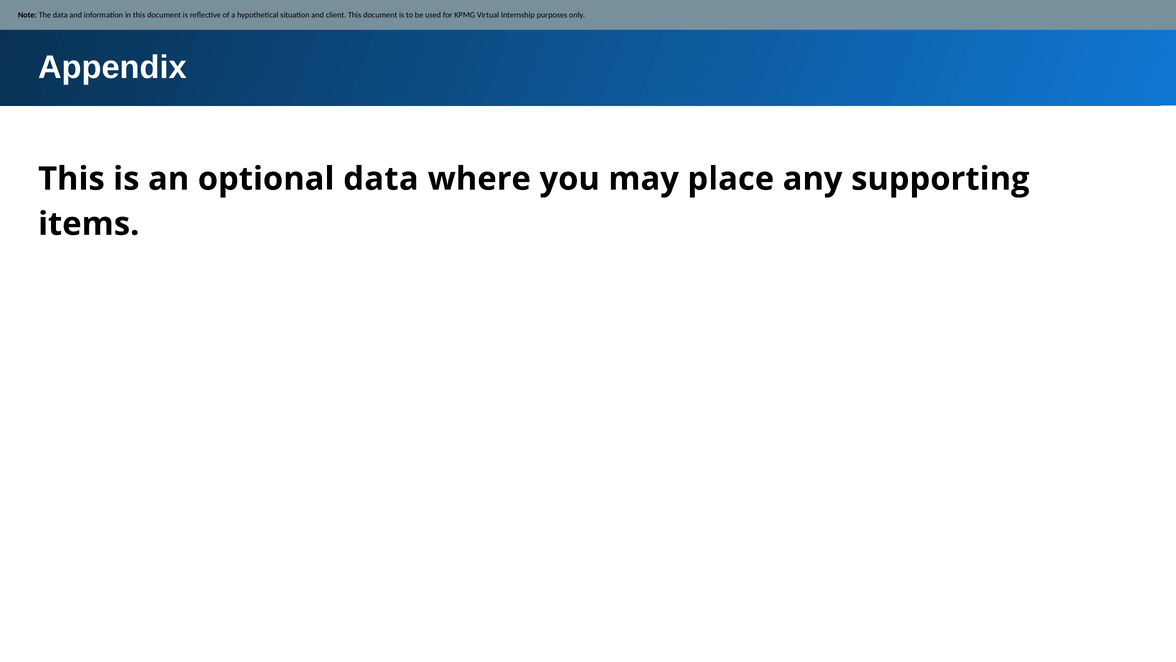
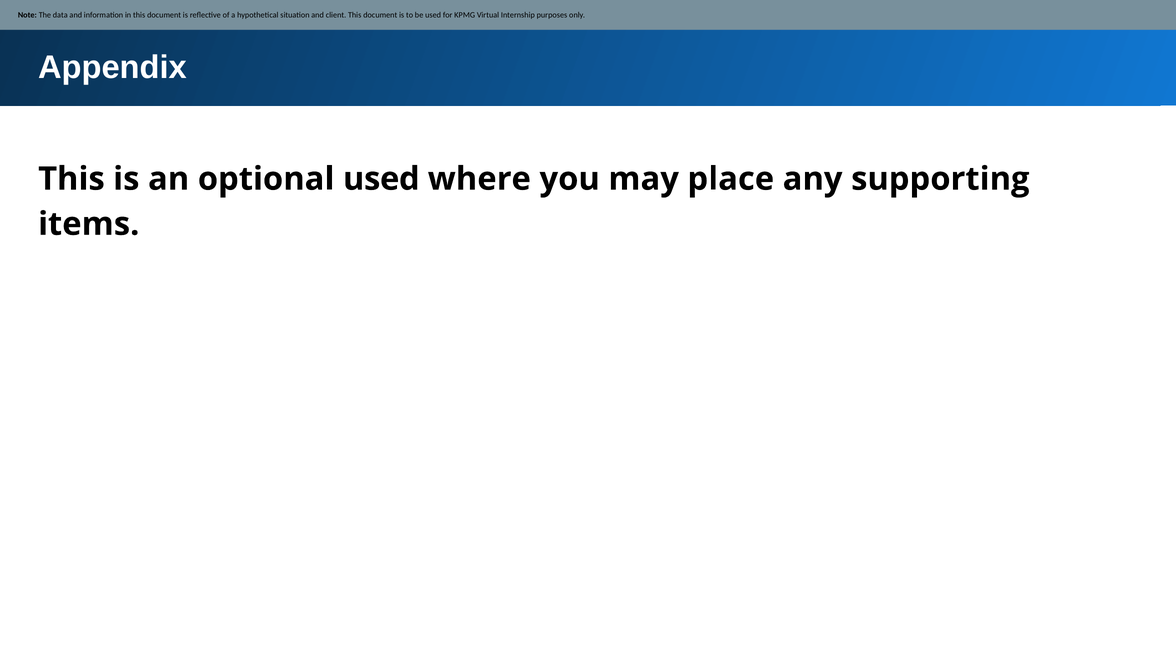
optional data: data -> used
